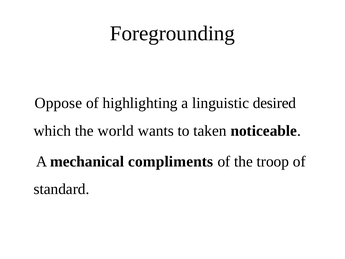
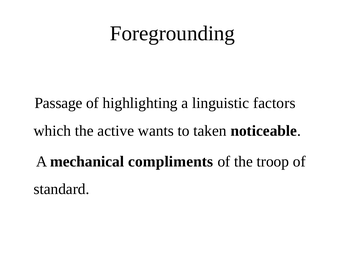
Oppose: Oppose -> Passage
desired: desired -> factors
world: world -> active
